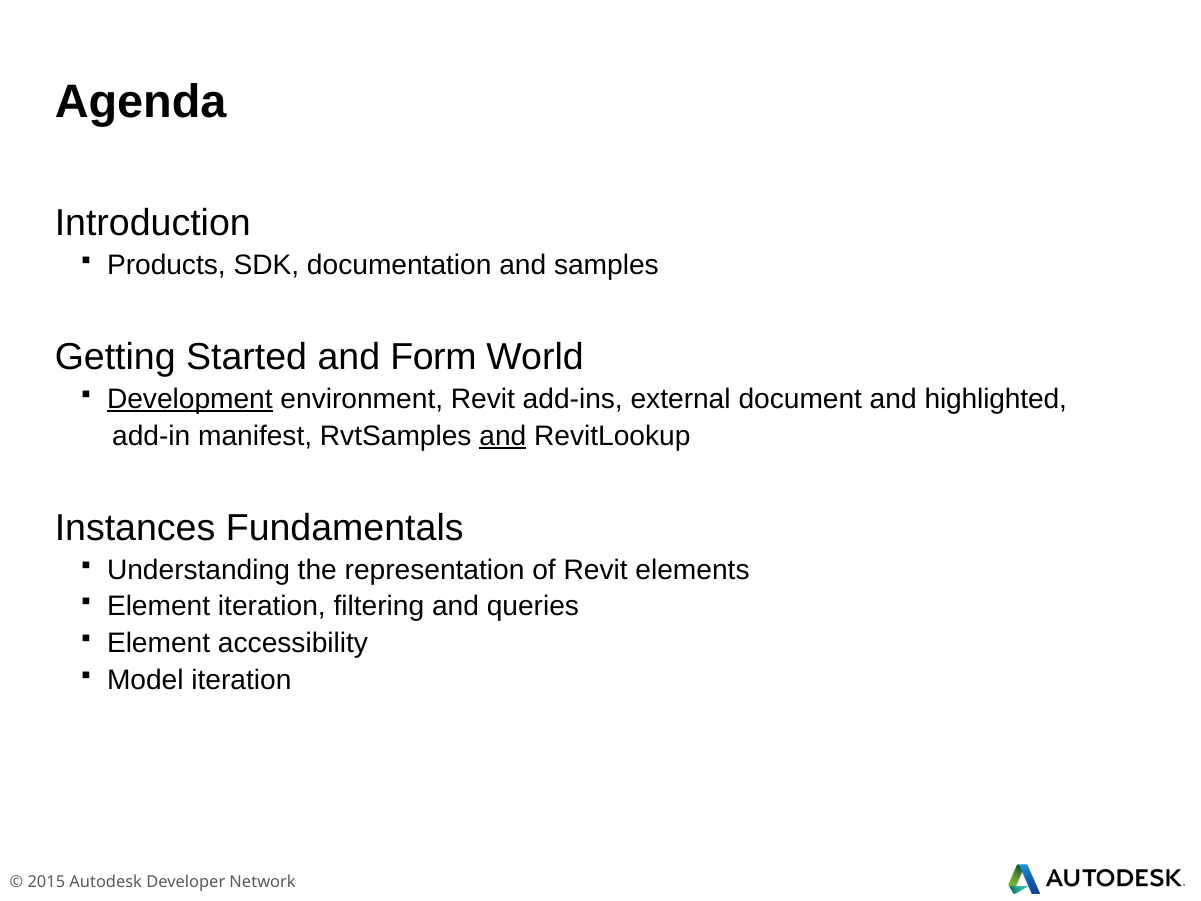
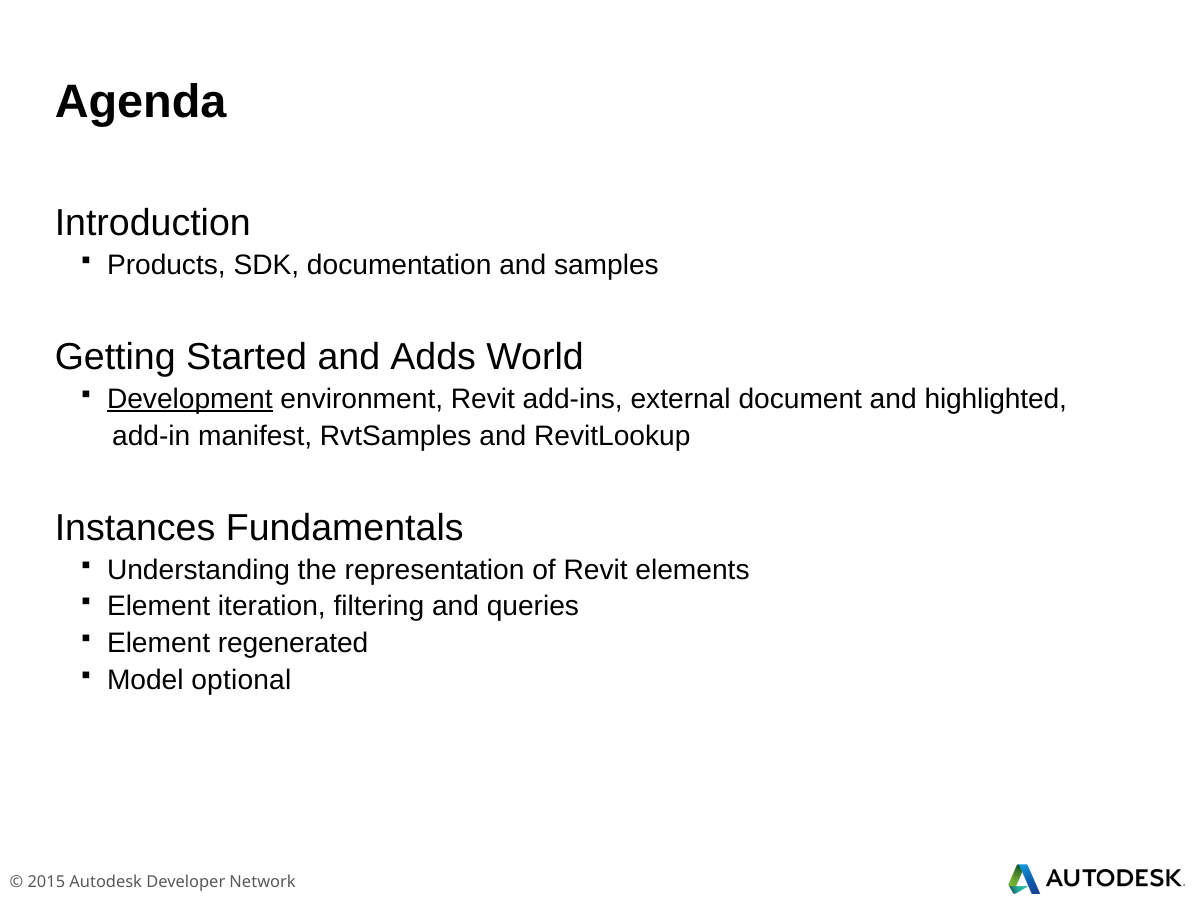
Form: Form -> Adds
and at (503, 436) underline: present -> none
accessibility: accessibility -> regenerated
Model iteration: iteration -> optional
